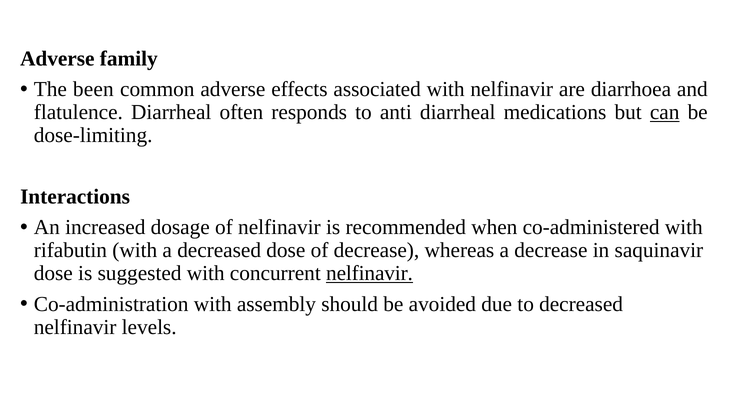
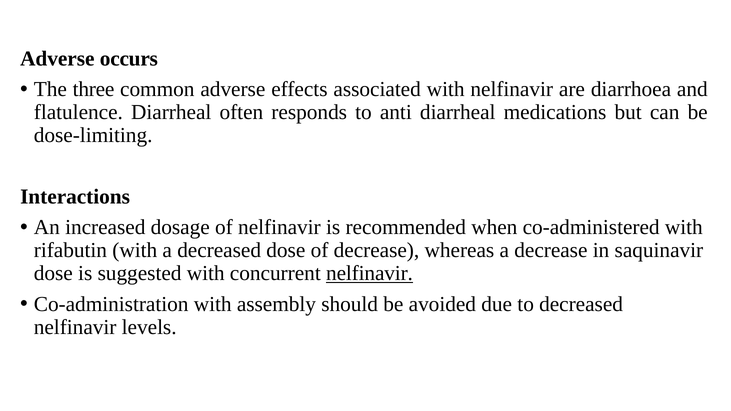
family: family -> occurs
been: been -> three
can underline: present -> none
